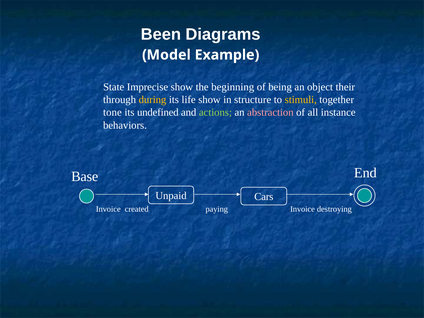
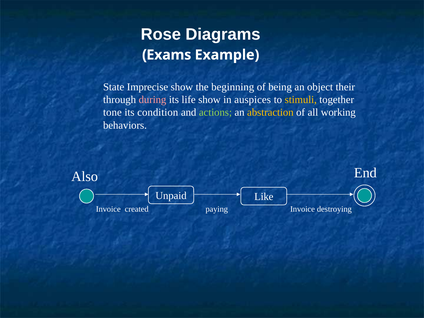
Been: Been -> Rose
Model: Model -> Exams
during colour: yellow -> pink
structure: structure -> auspices
undefined: undefined -> condition
abstraction colour: pink -> yellow
instance: instance -> working
Base: Base -> Also
Cars: Cars -> Like
